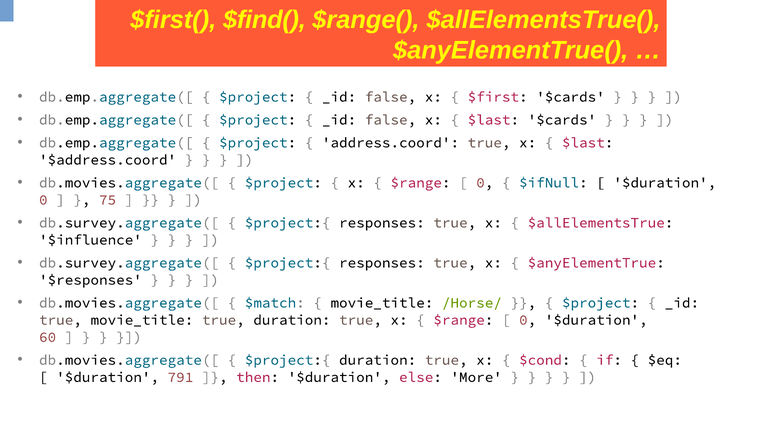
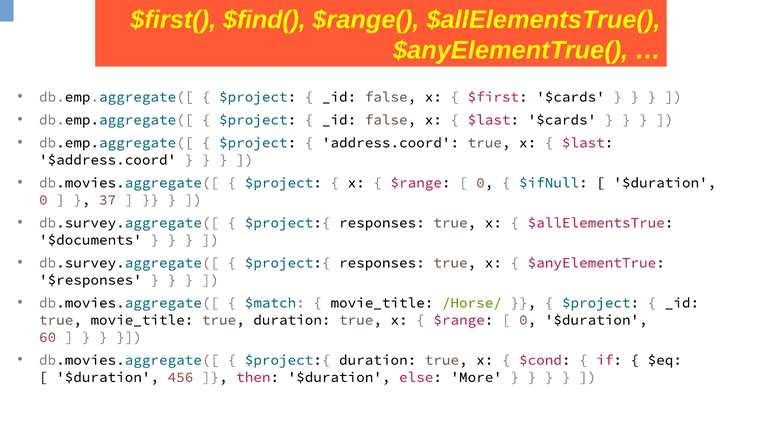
75: 75 -> 37
$influence: $influence -> $documents
791: 791 -> 456
